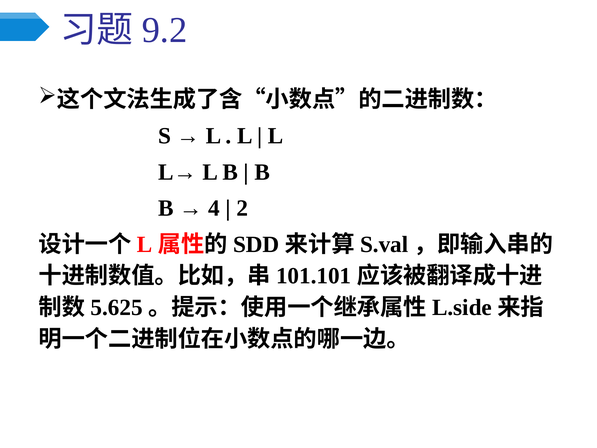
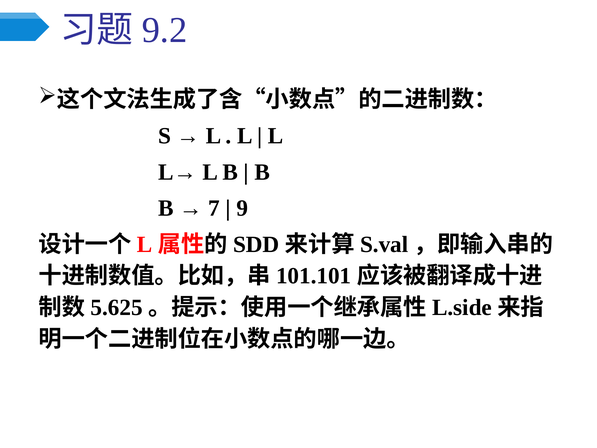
4: 4 -> 7
2: 2 -> 9
